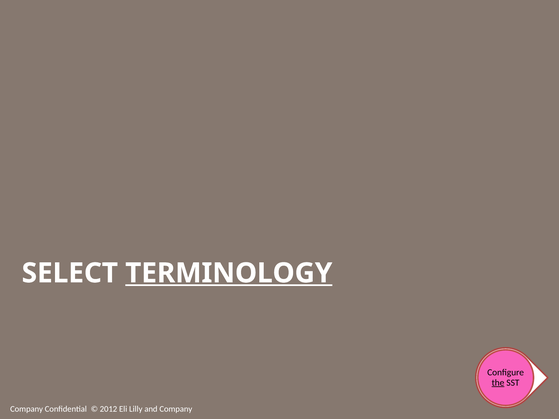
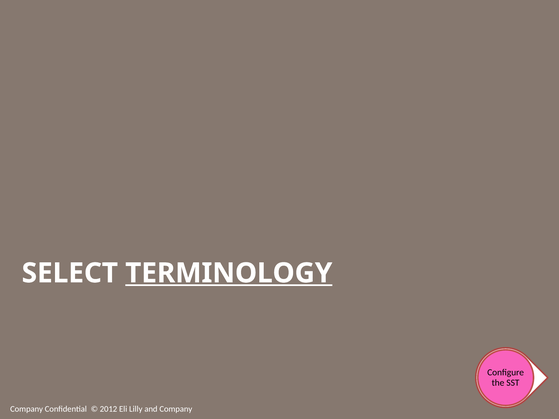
the underline: present -> none
